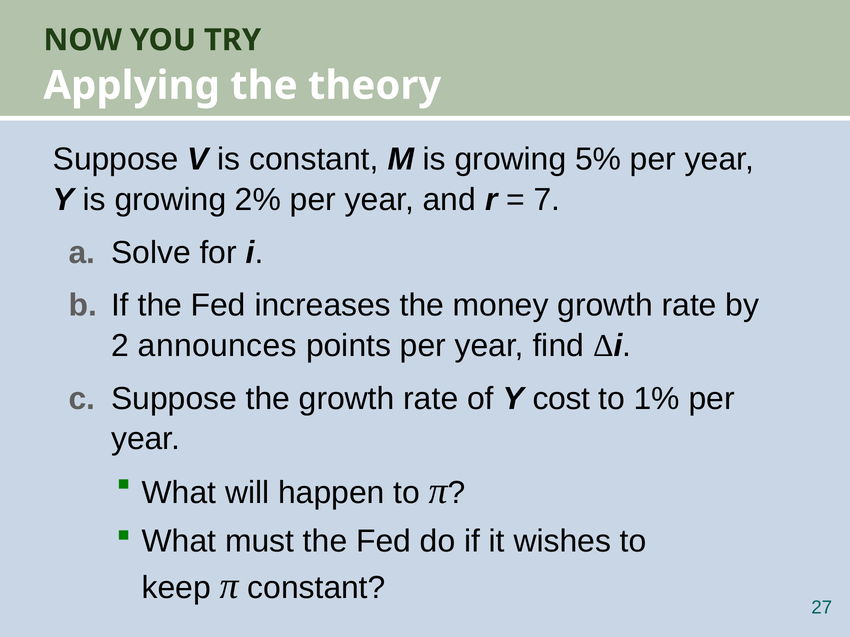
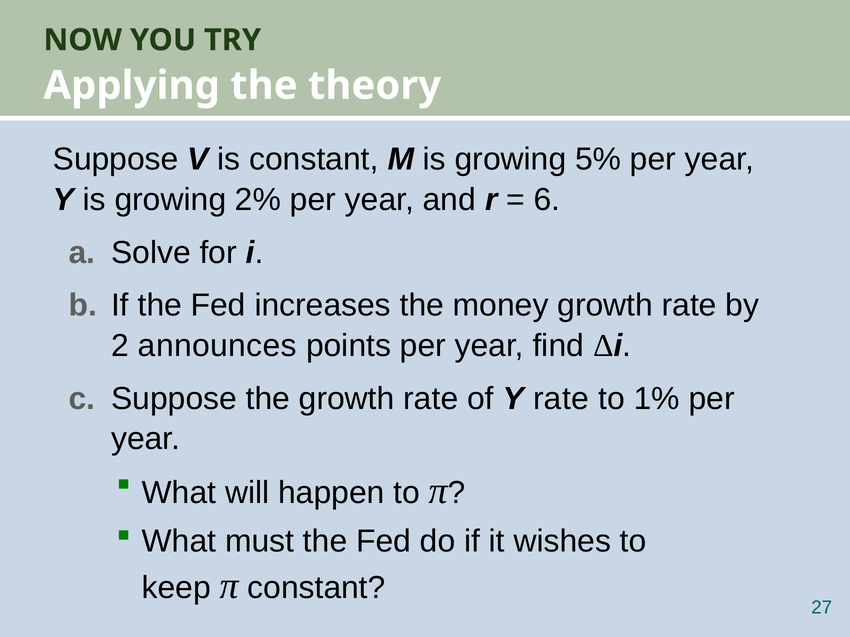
7: 7 -> 6
Y cost: cost -> rate
